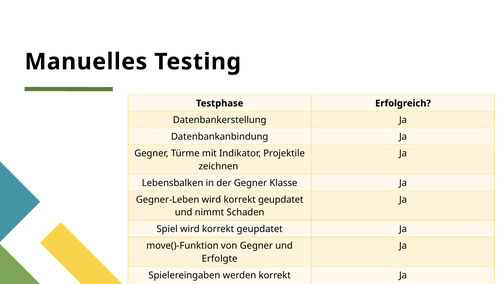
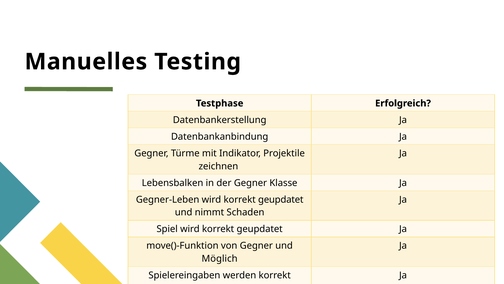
Erfolgte: Erfolgte -> Möglich
